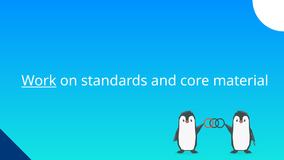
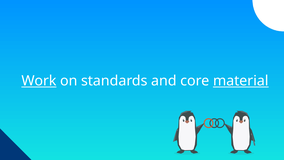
material underline: none -> present
